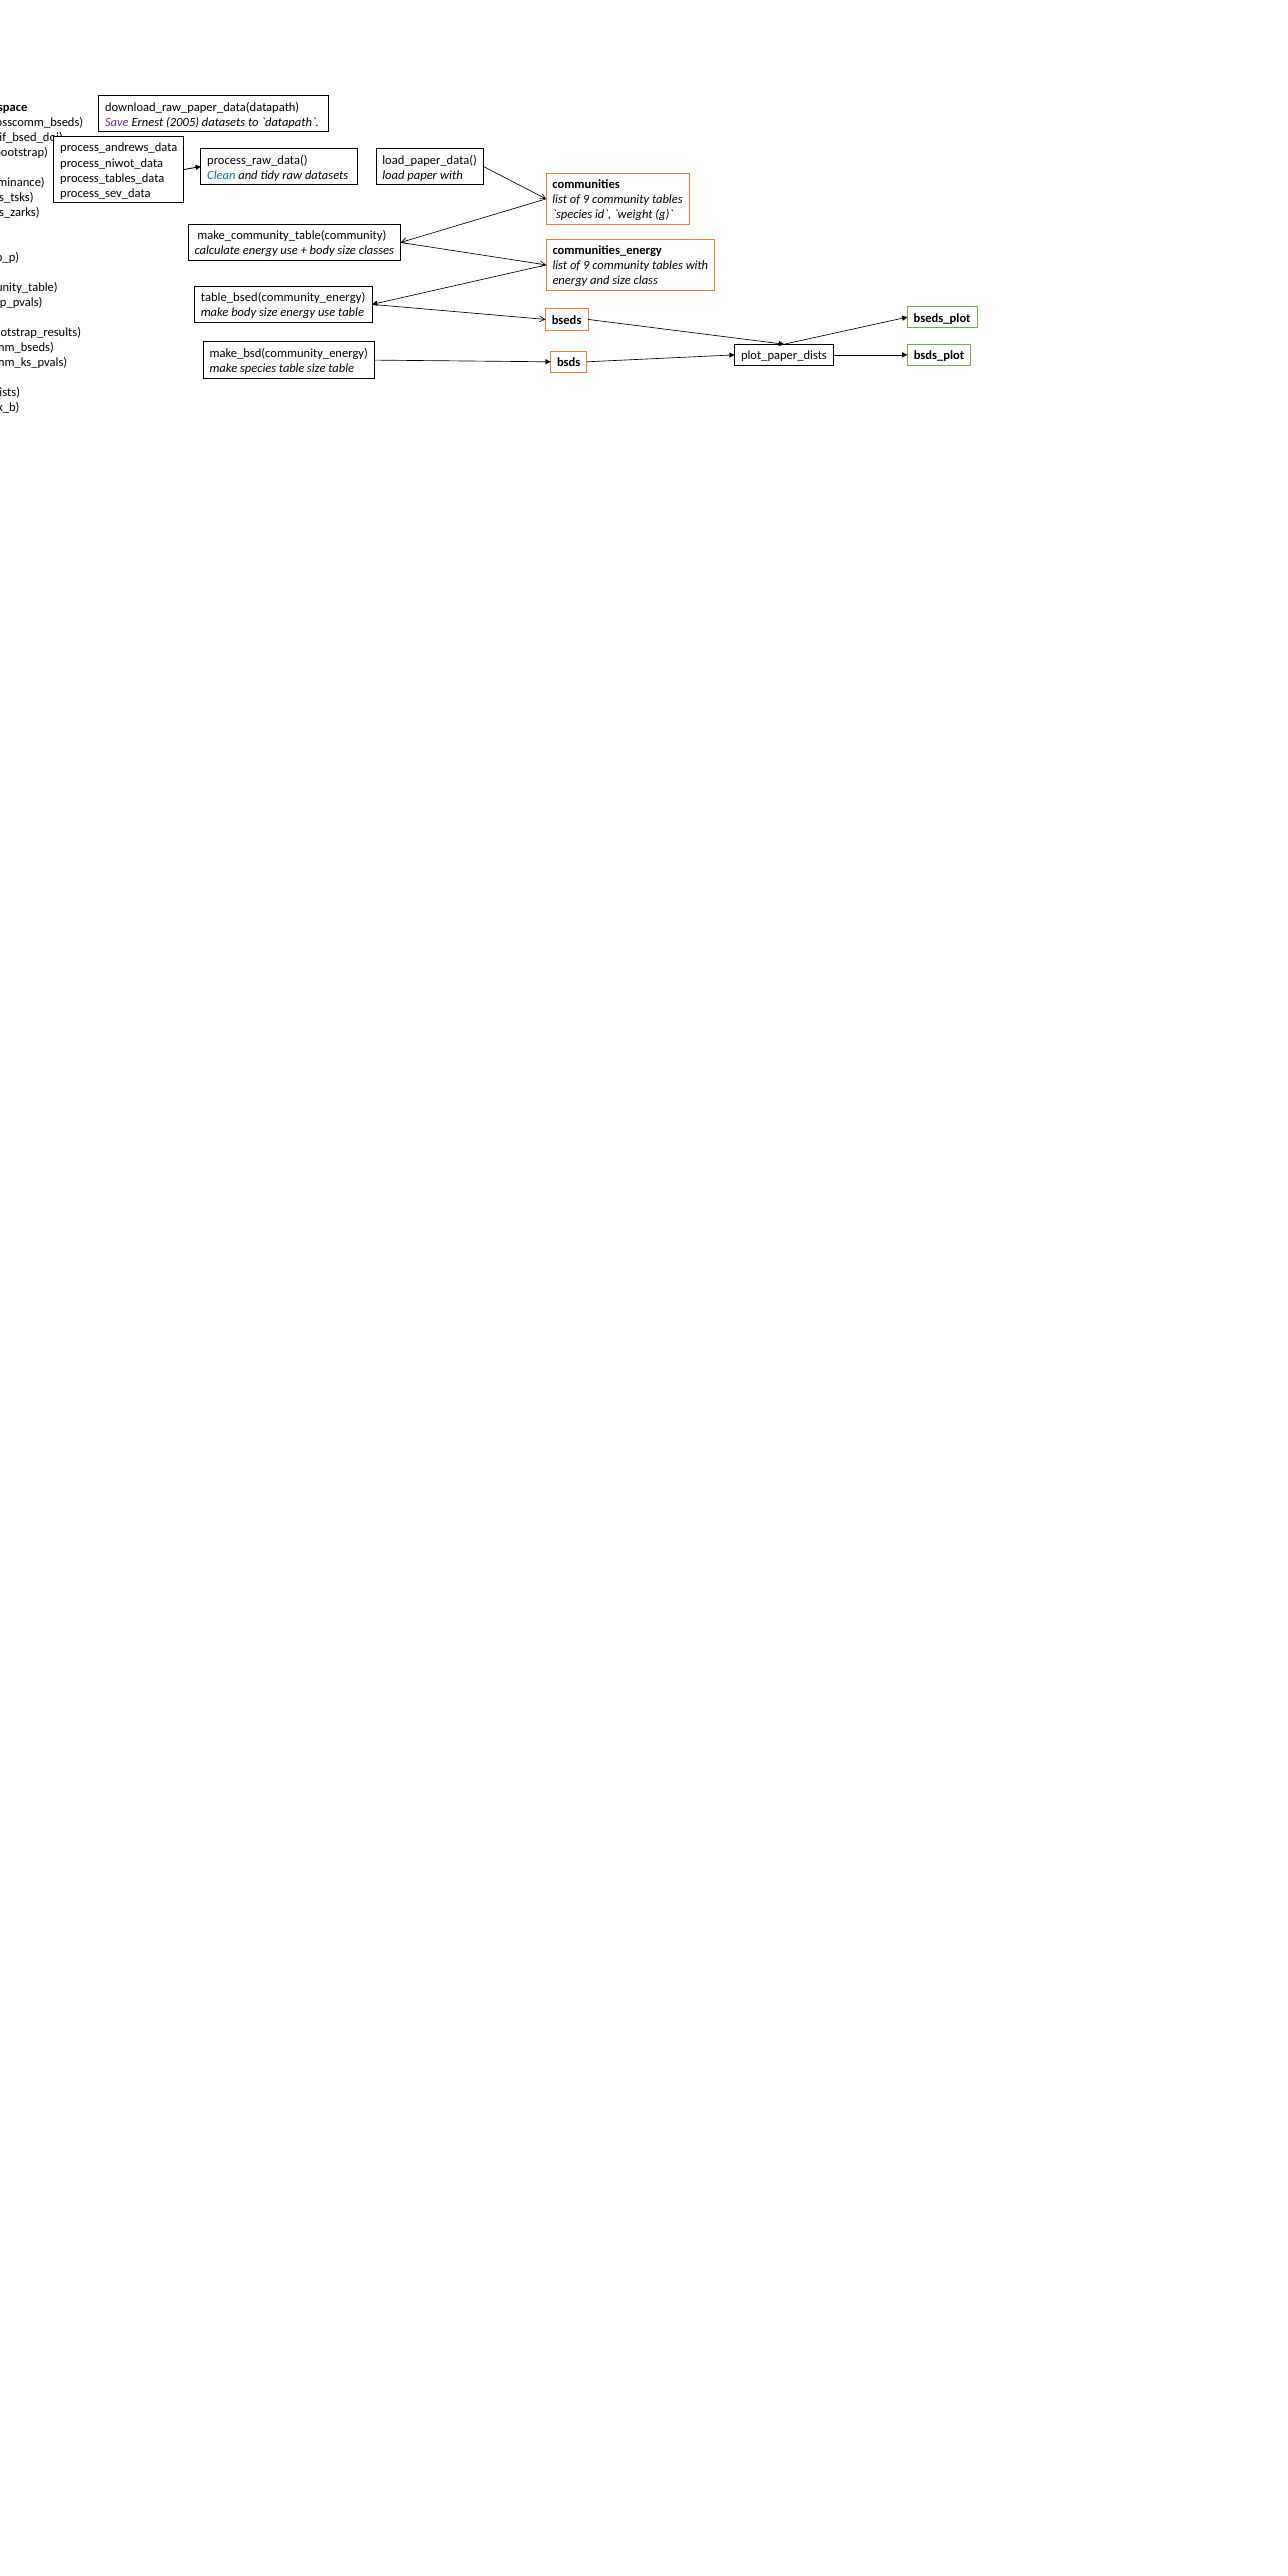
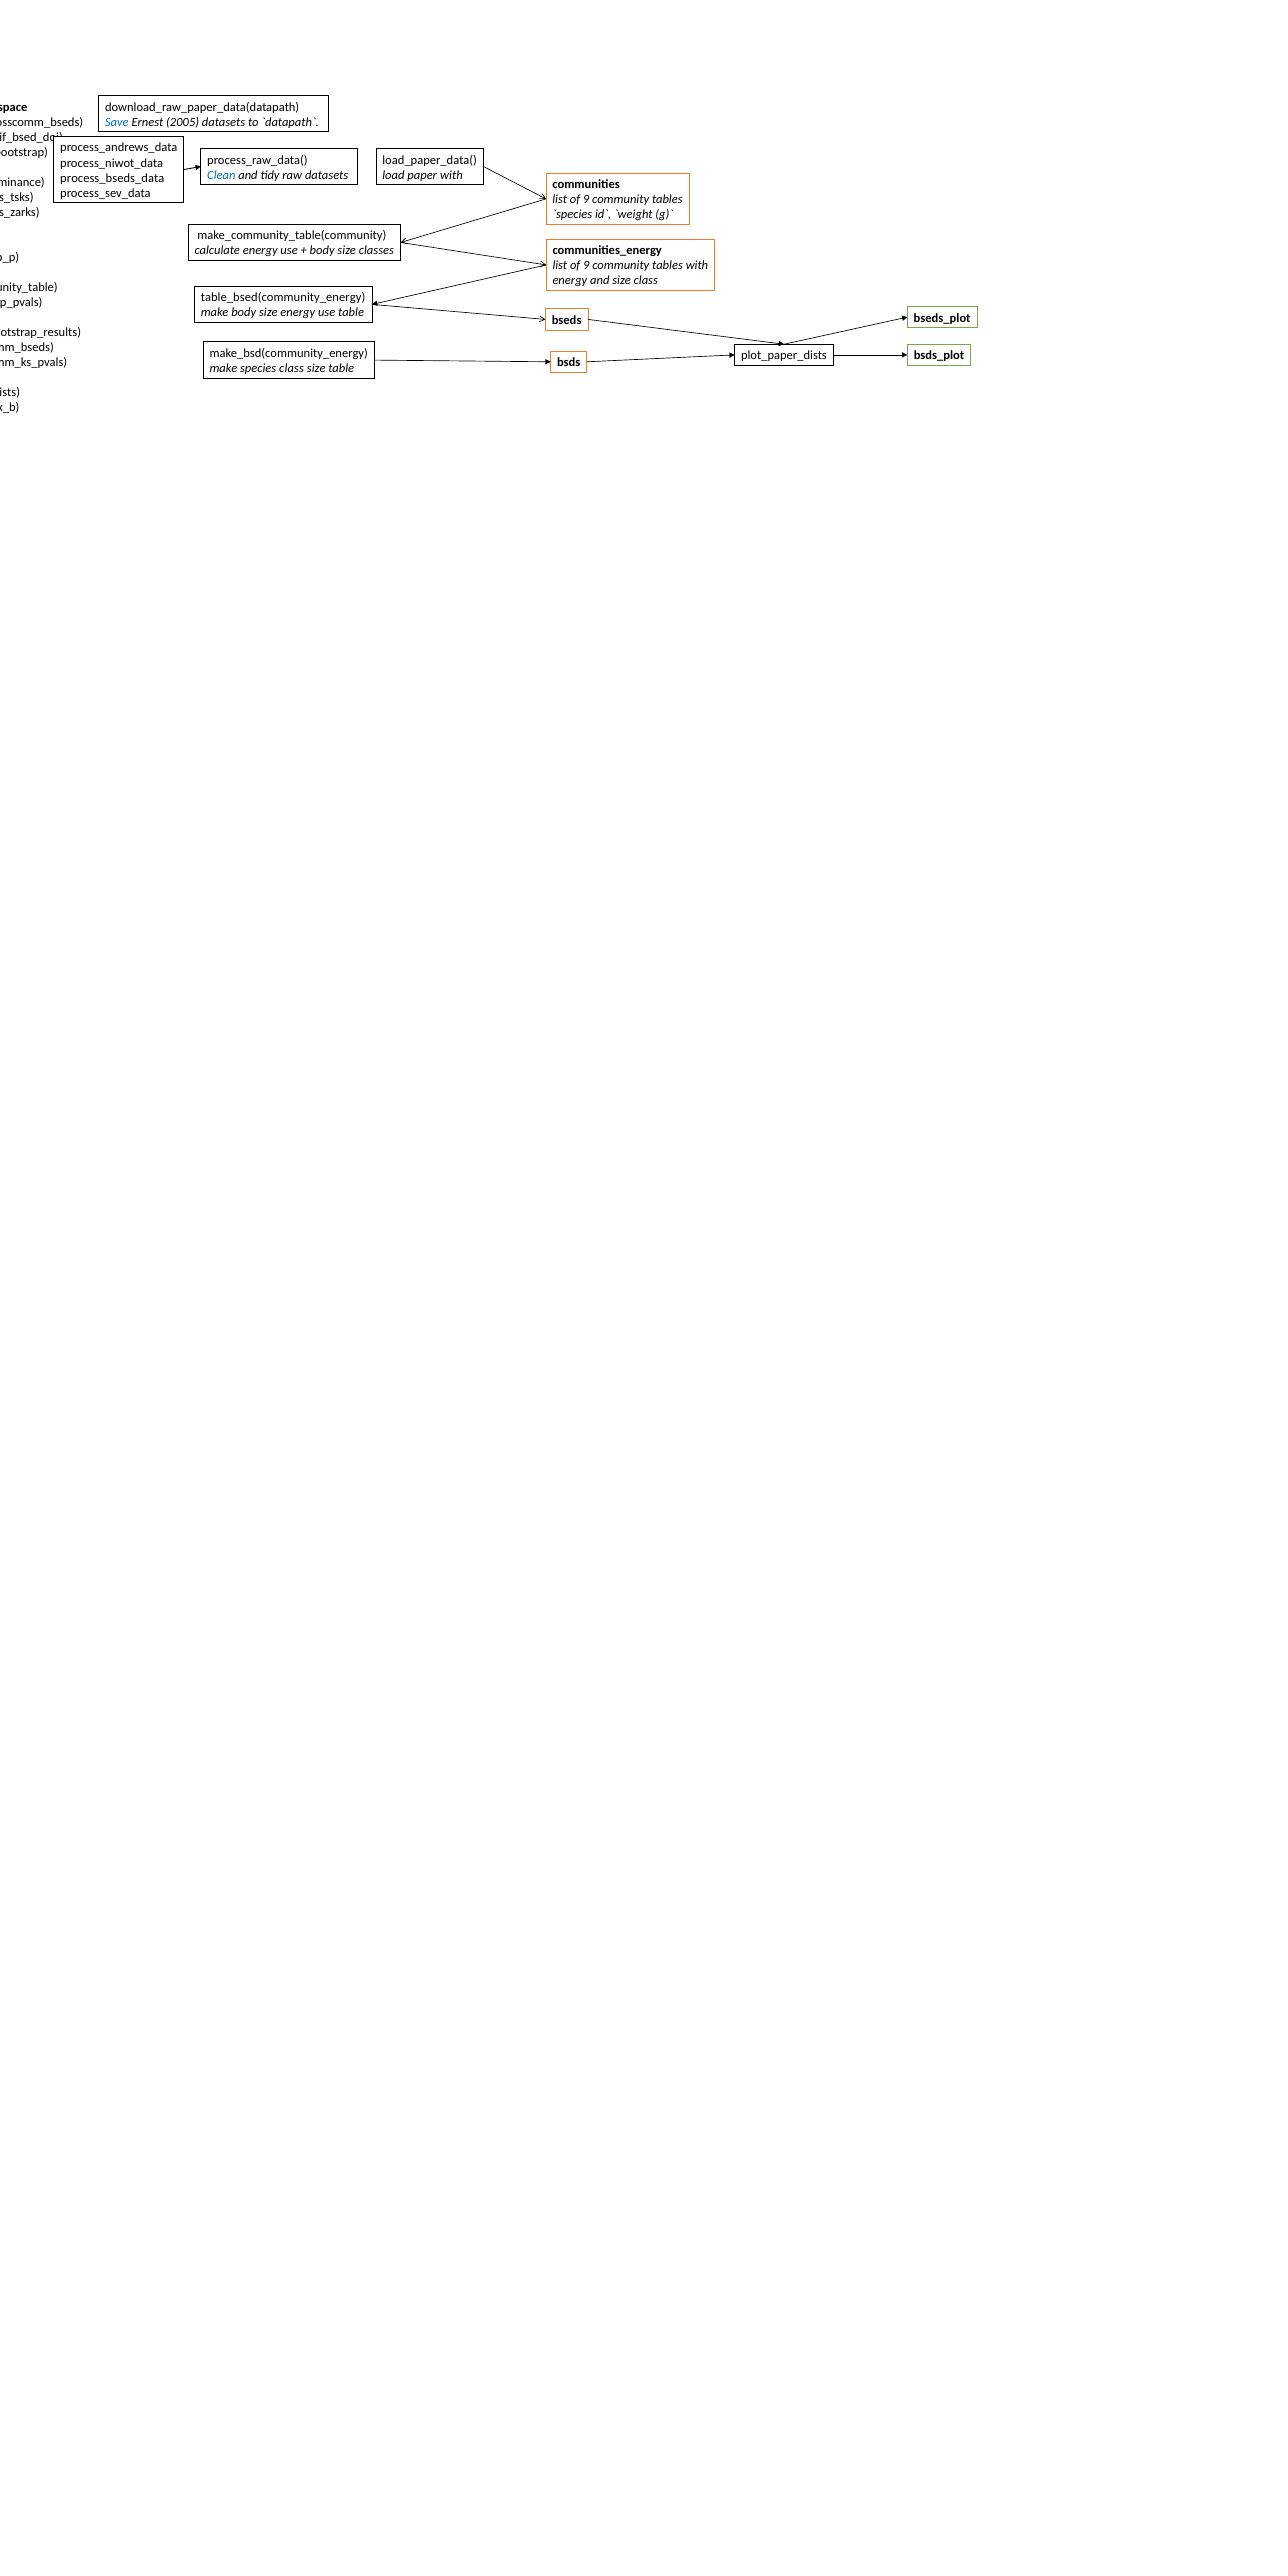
Save colour: purple -> blue
process_tables_data: process_tables_data -> process_bseds_data
species table: table -> class
